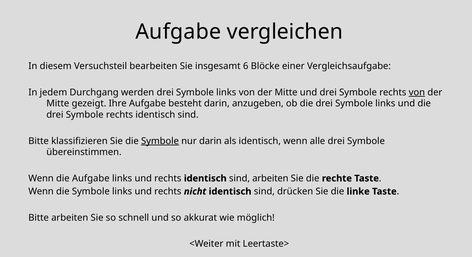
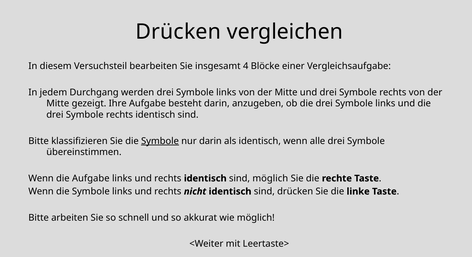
Aufgabe at (178, 32): Aufgabe -> Drücken
6: 6 -> 4
von at (417, 92) underline: present -> none
sind arbeiten: arbeiten -> möglich
